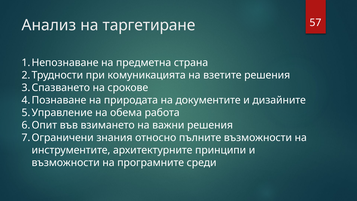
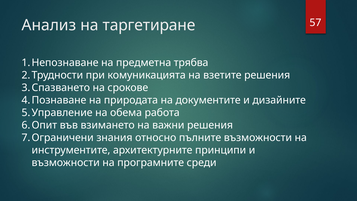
страна: страна -> трябва
